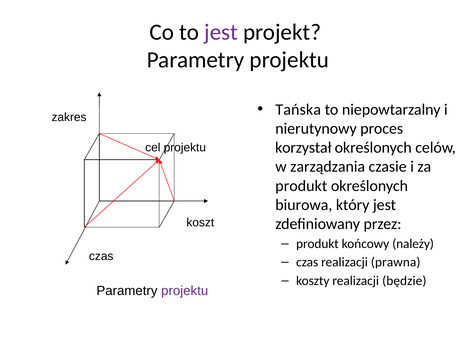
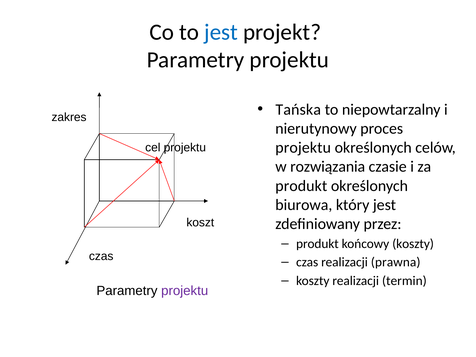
jest at (221, 32) colour: purple -> blue
korzystał at (303, 148): korzystał -> projektu
zarządzania: zarządzania -> rozwiązania
końcowy należy: należy -> koszty
będzie: będzie -> termin
